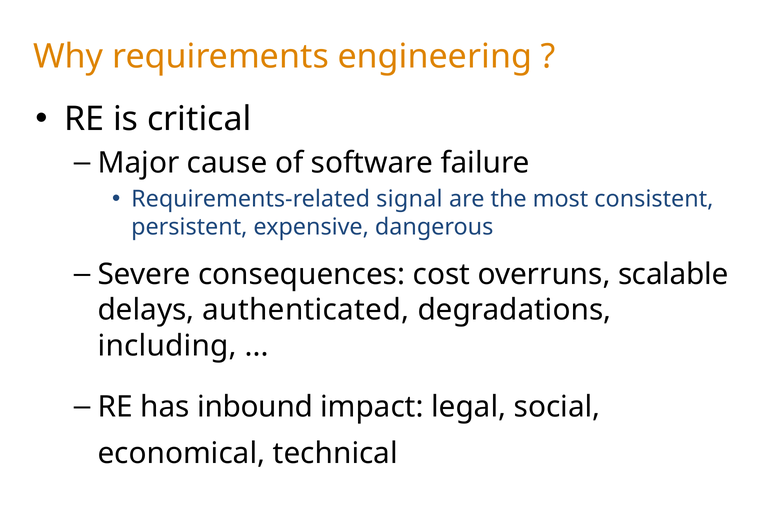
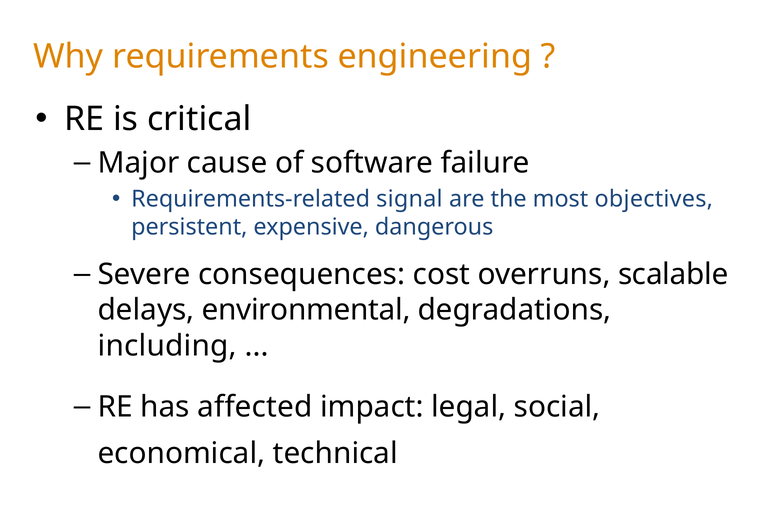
consistent: consistent -> objectives
authenticated: authenticated -> environmental
inbound: inbound -> affected
